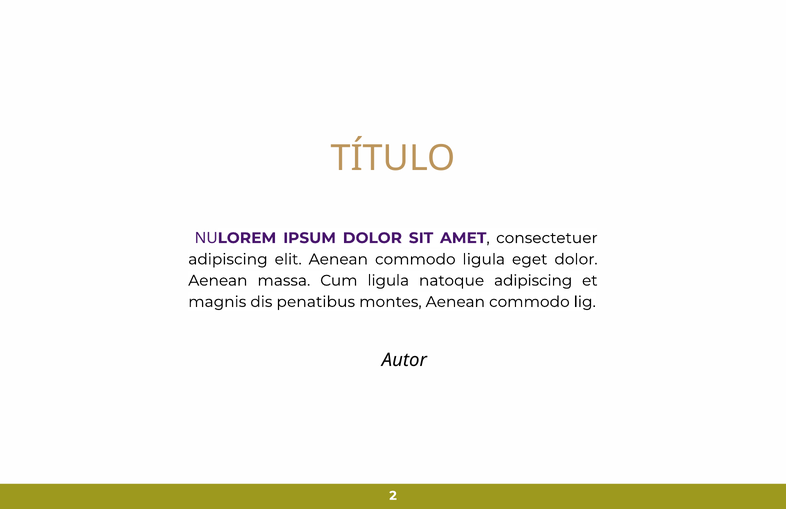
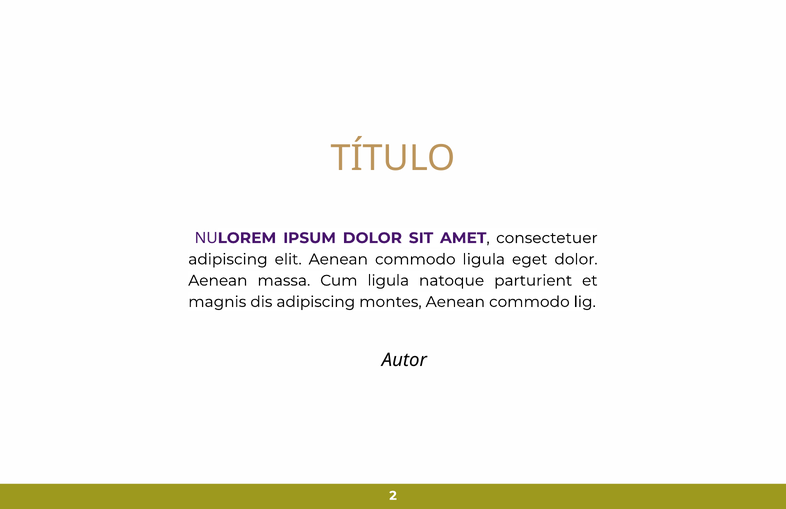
natoque adipiscing: adipiscing -> parturient
dis penatibus: penatibus -> adipiscing
